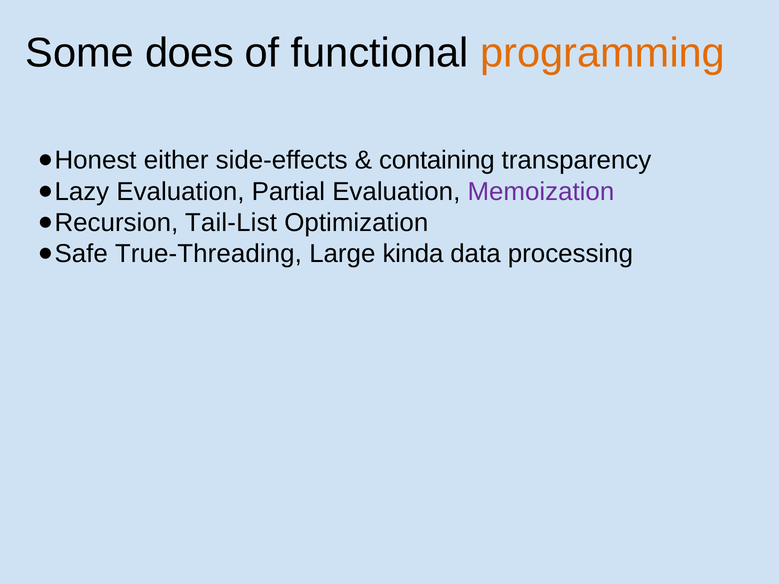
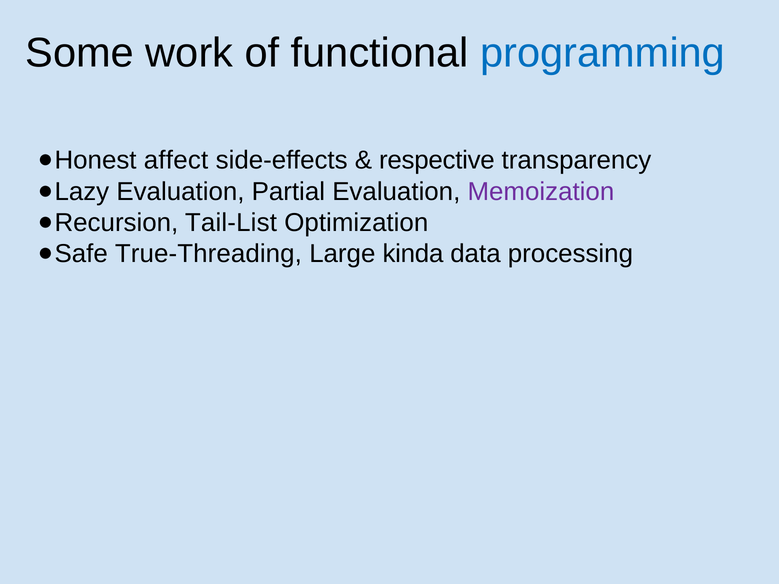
does: does -> work
programming colour: orange -> blue
either: either -> affect
containing: containing -> respective
